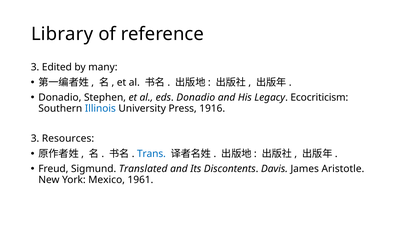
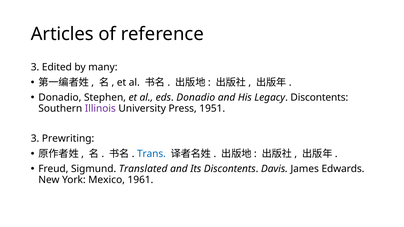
Library: Library -> Articles
Legacy Ecocriticism: Ecocriticism -> Discontents
Illinois colour: blue -> purple
1916: 1916 -> 1951
Resources: Resources -> Prewriting
Aristotle: Aristotle -> Edwards
